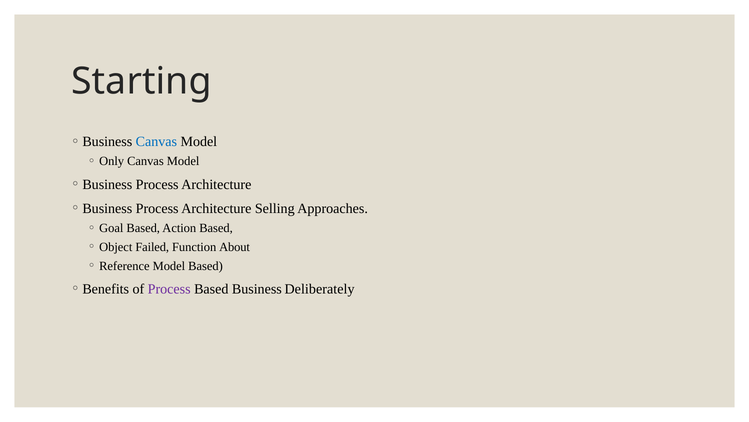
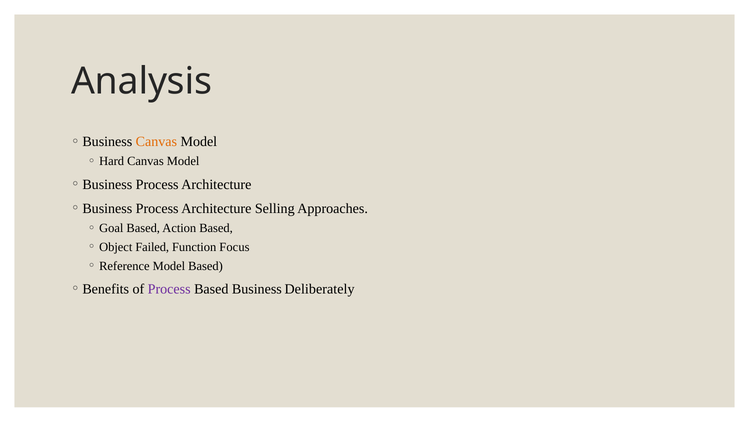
Starting: Starting -> Analysis
Canvas at (156, 141) colour: blue -> orange
Only: Only -> Hard
About: About -> Focus
